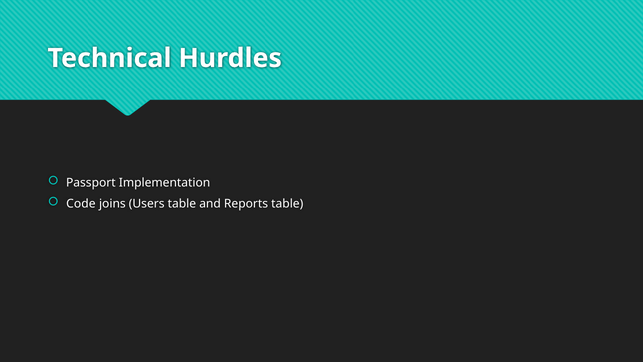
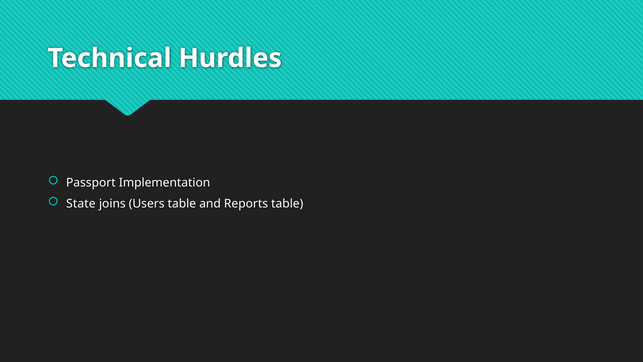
Code: Code -> State
